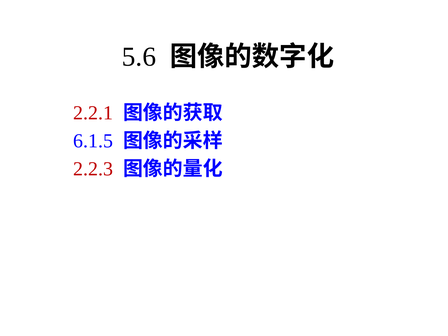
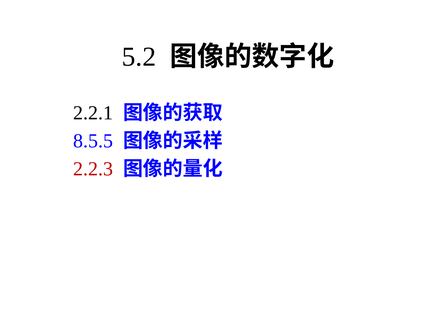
5.6: 5.6 -> 5.2
2.2.1 colour: red -> black
6.1.5: 6.1.5 -> 8.5.5
